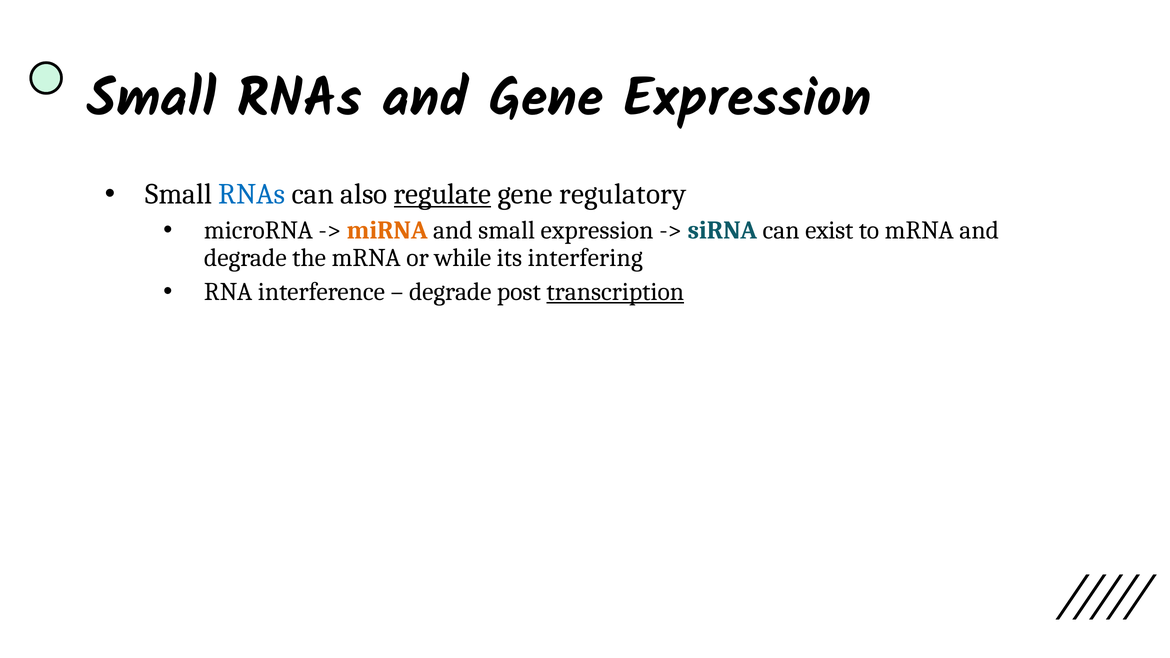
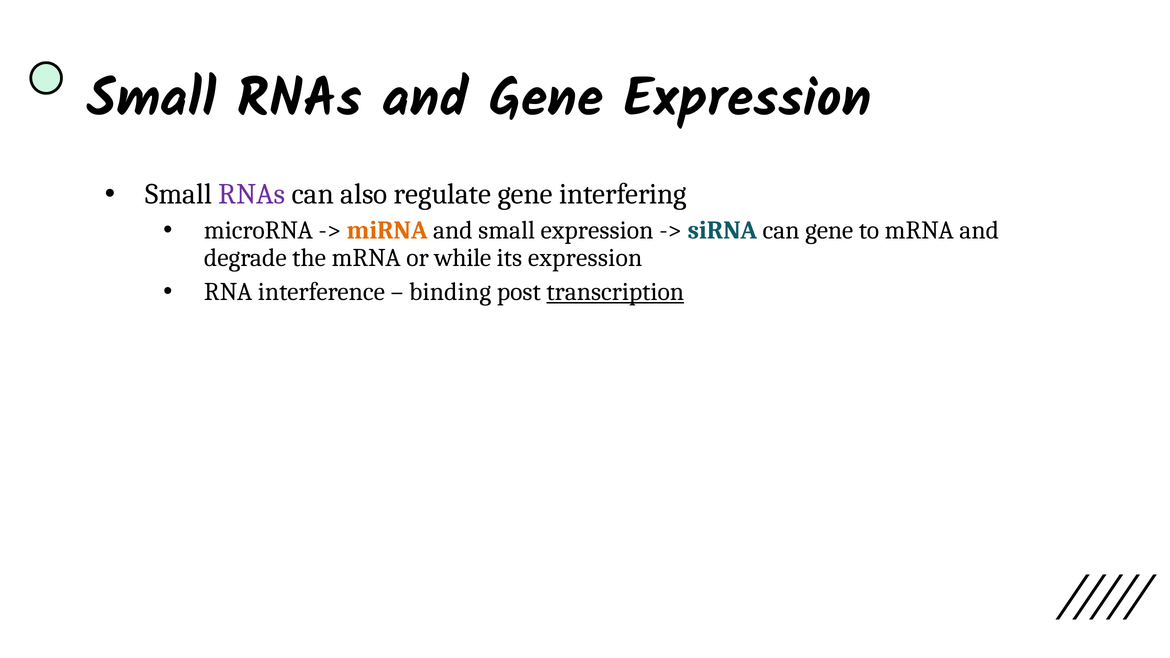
RNAs at (252, 194) colour: blue -> purple
regulate underline: present -> none
regulatory: regulatory -> interfering
can exist: exist -> gene
its interfering: interfering -> expression
degrade at (450, 292): degrade -> binding
